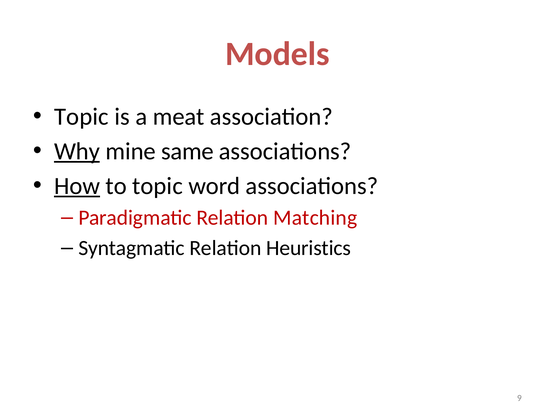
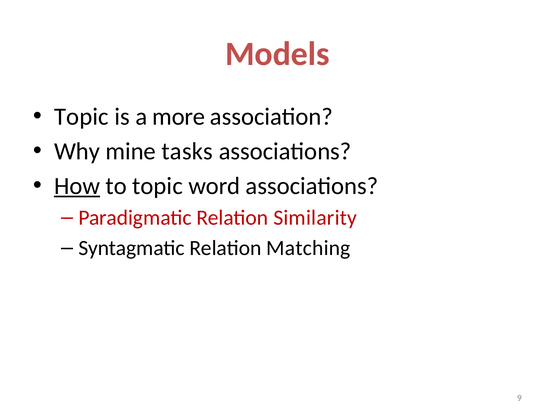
meat: meat -> more
Why underline: present -> none
same: same -> tasks
Matching: Matching -> Similarity
Heuristics: Heuristics -> Matching
